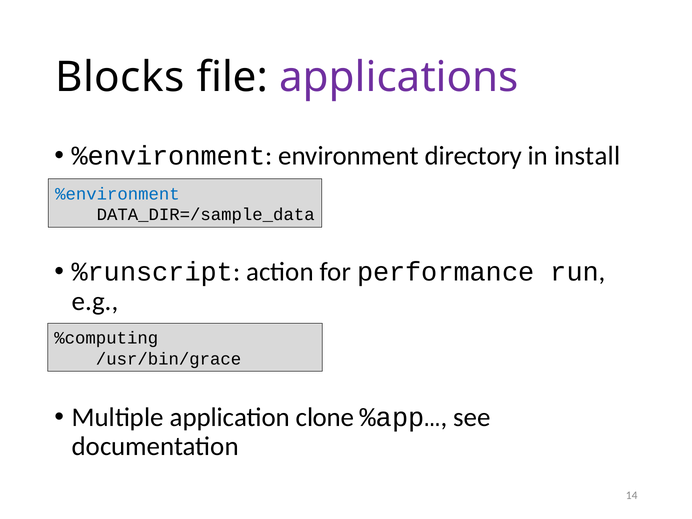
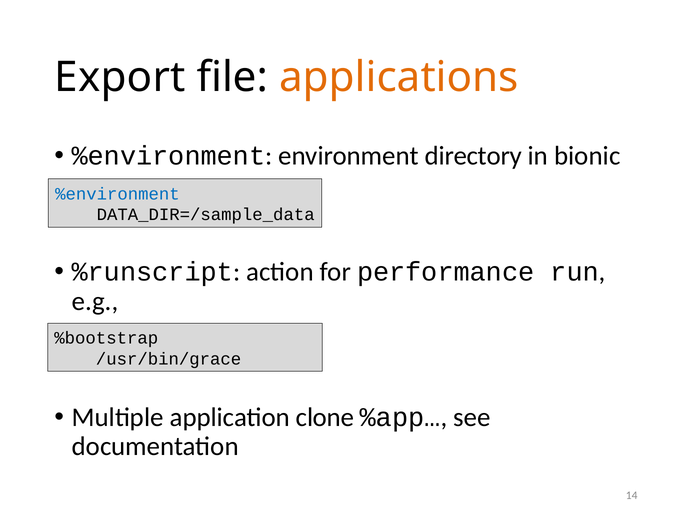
Blocks: Blocks -> Export
applications colour: purple -> orange
install: install -> bionic
%computing: %computing -> %bootstrap
